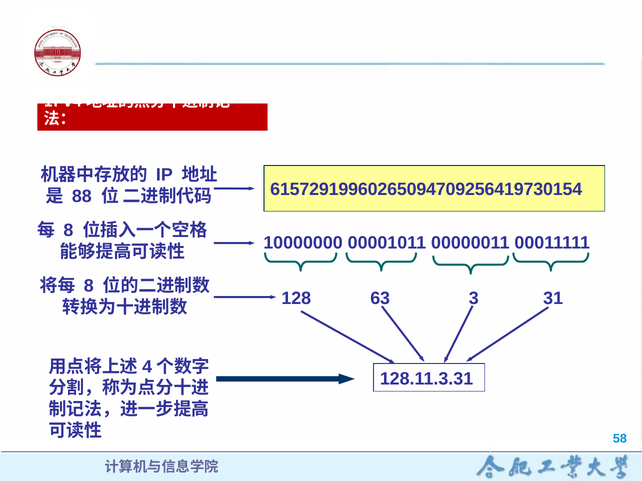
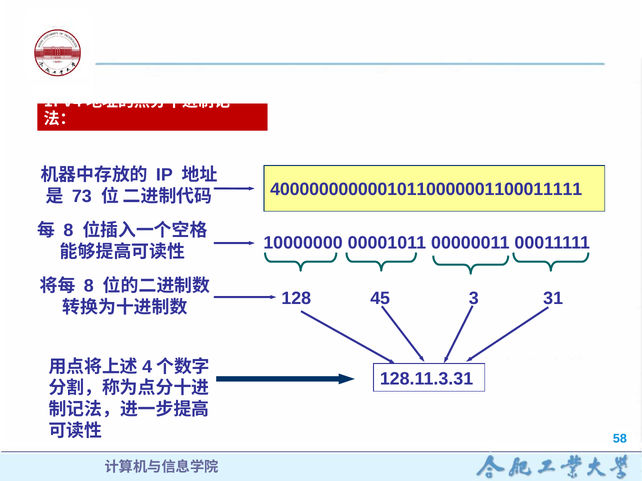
61572919960265094709256419730154: 61572919960265094709256419730154 -> 40000000000010110000001100011111
88: 88 -> 73
63: 63 -> 45
